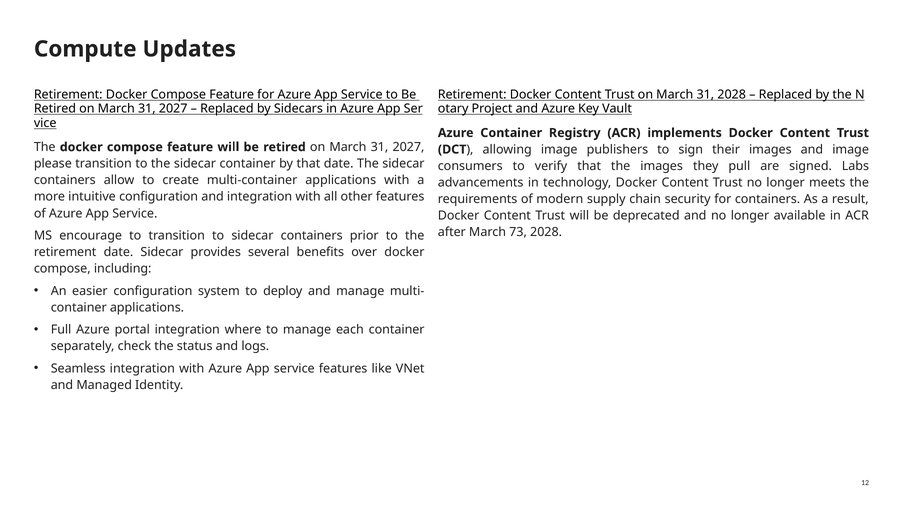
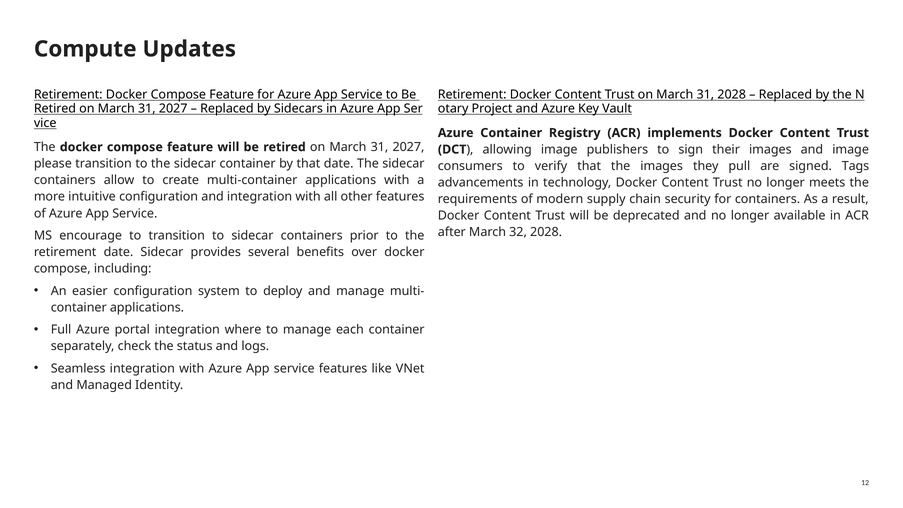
Labs: Labs -> Tags
73: 73 -> 32
